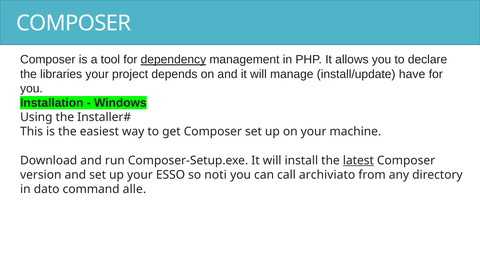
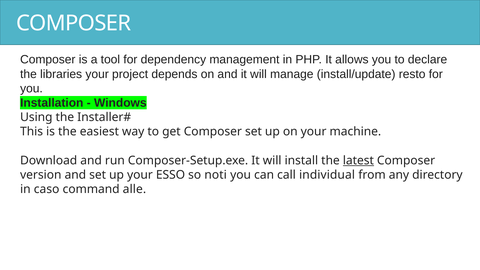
dependency underline: present -> none
have: have -> resto
archiviato: archiviato -> individual
dato: dato -> caso
